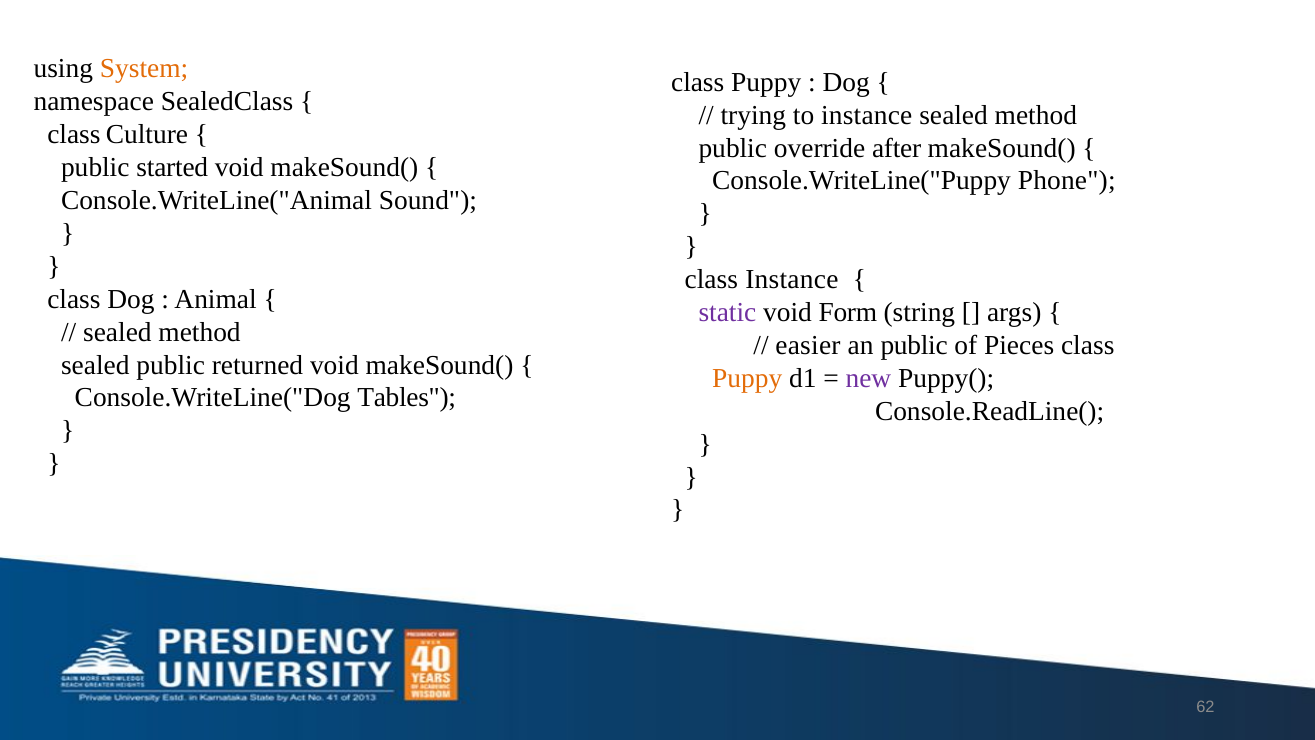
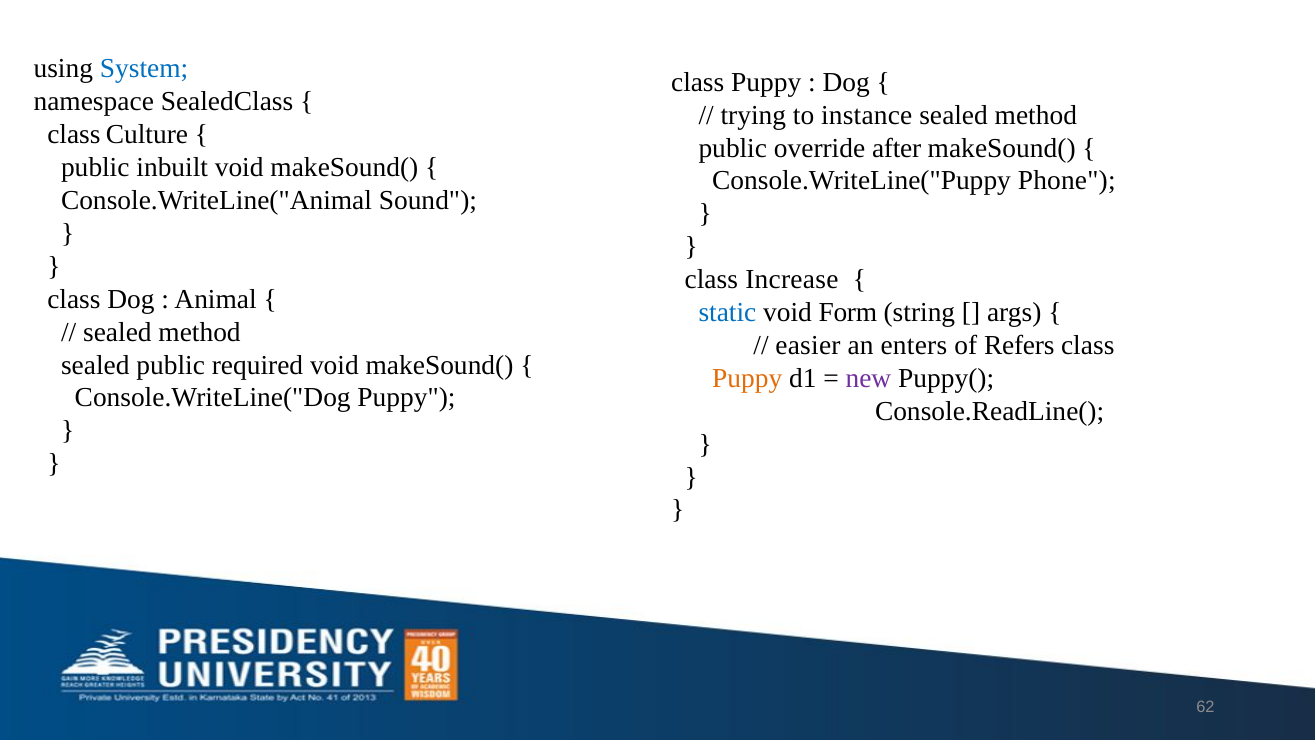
System colour: orange -> blue
started: started -> inbuilt
class Instance: Instance -> Increase
static colour: purple -> blue
an public: public -> enters
Pieces: Pieces -> Refers
returned: returned -> required
Console.WriteLine("Dog Tables: Tables -> Puppy
